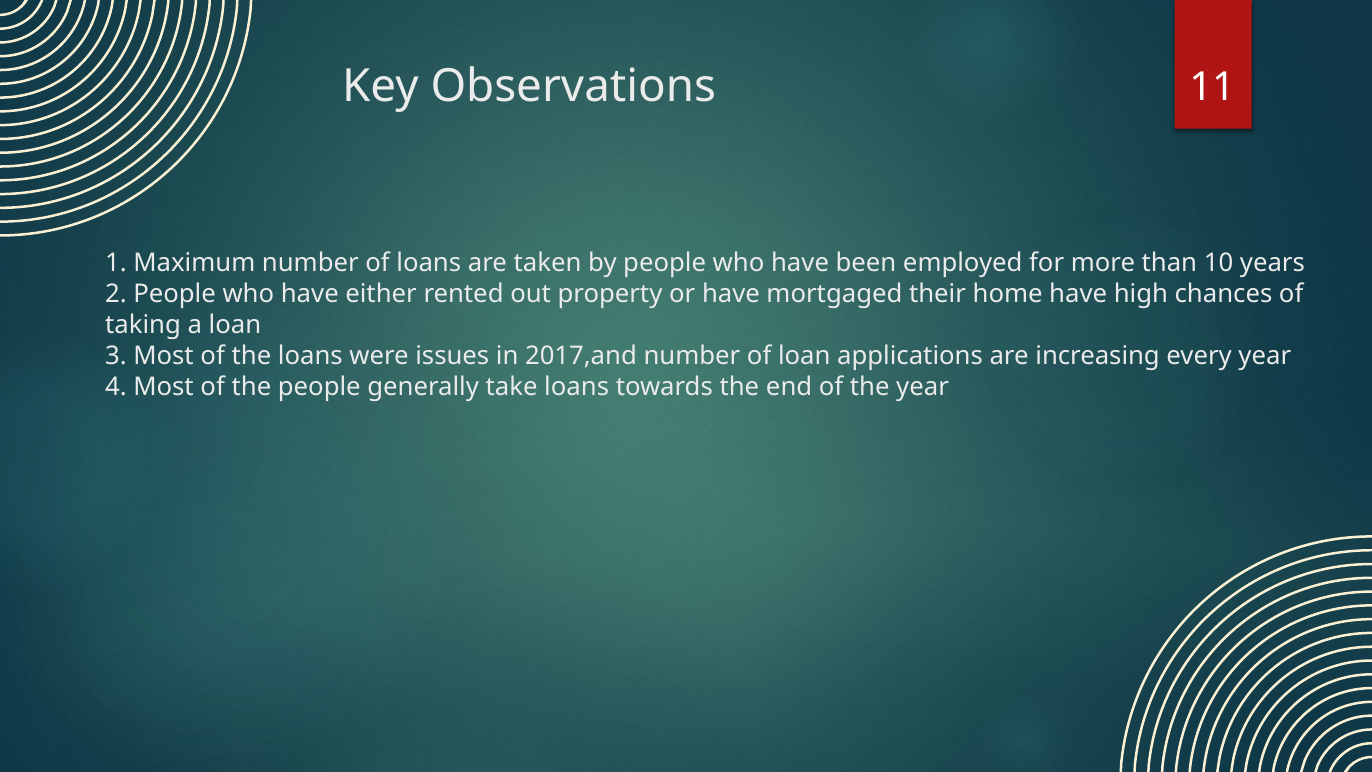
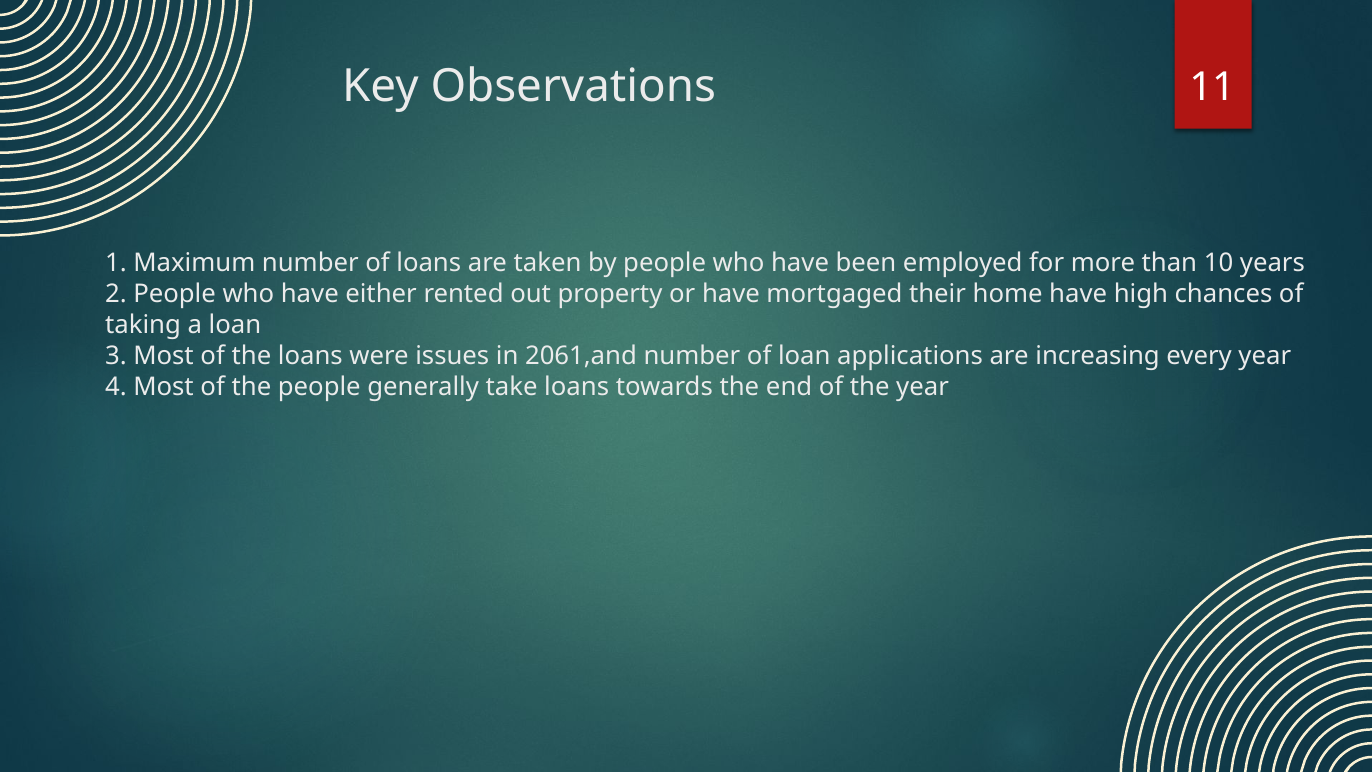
2017,and: 2017,and -> 2061,and
